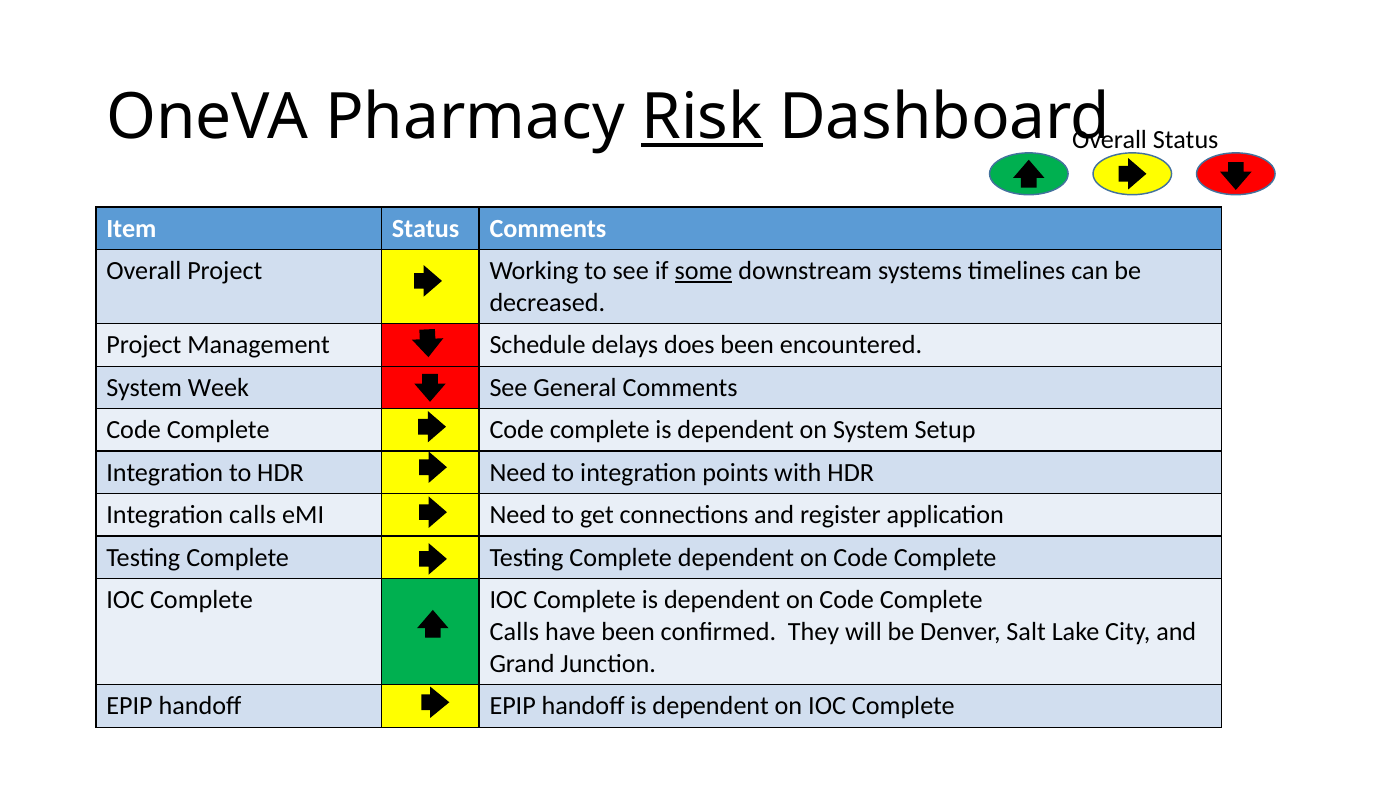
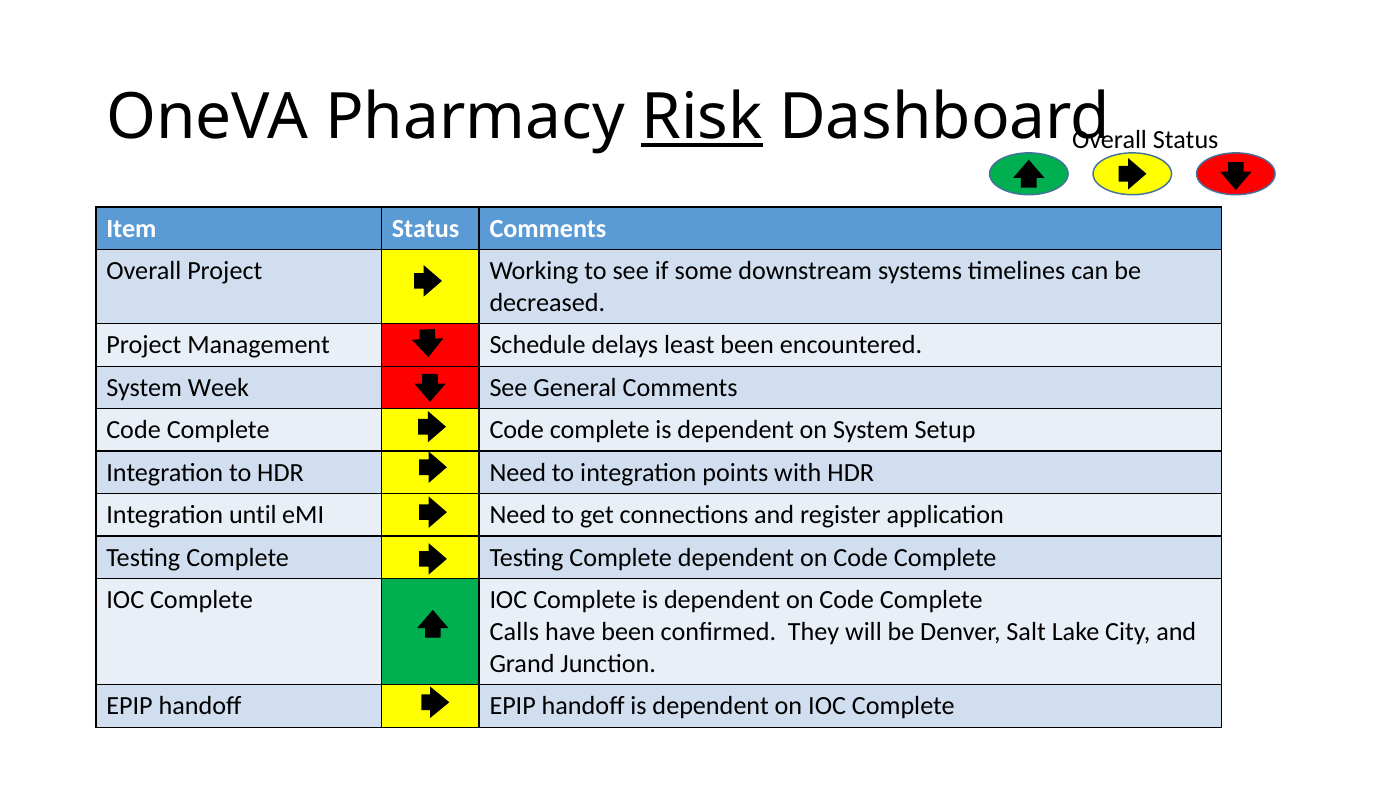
some underline: present -> none
does: does -> least
Integration calls: calls -> until
